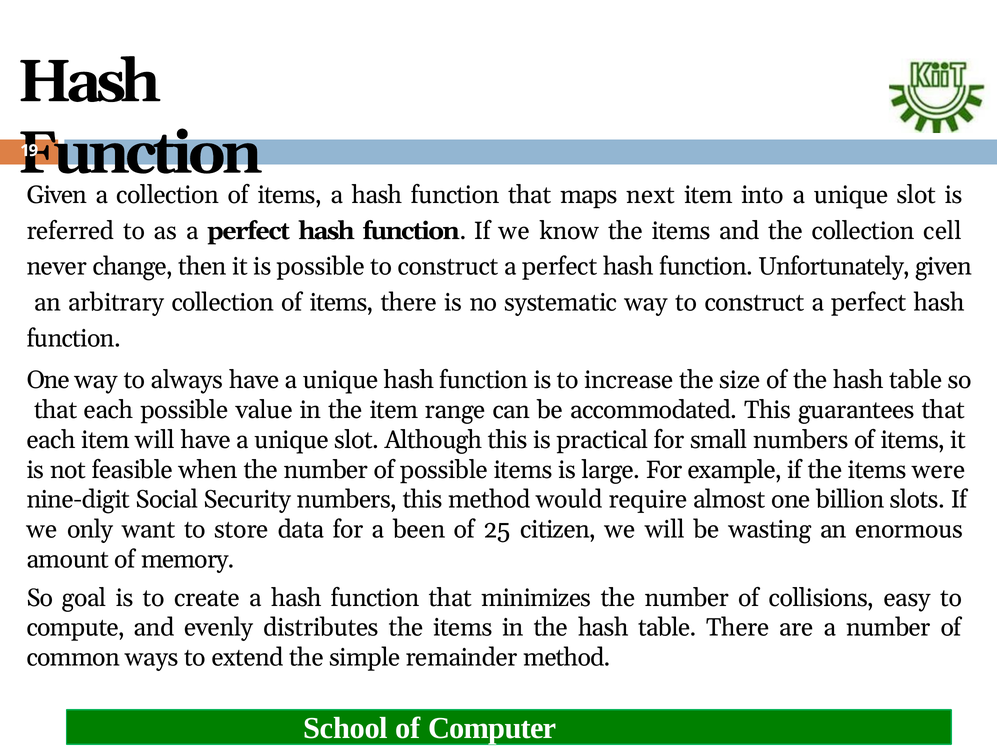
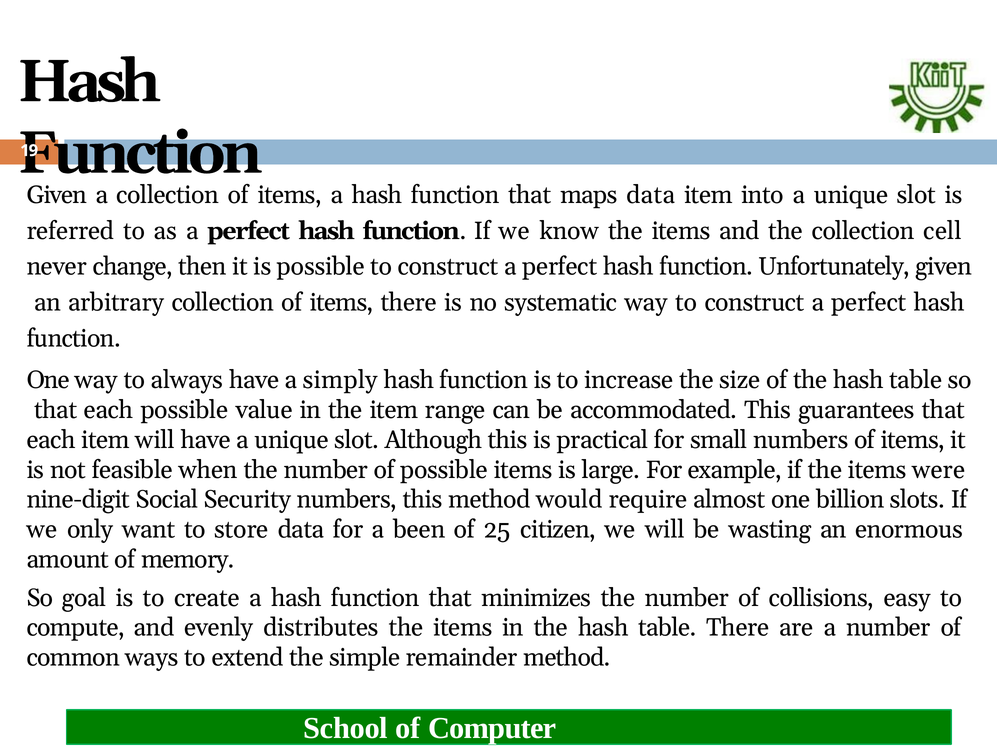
maps next: next -> data
always have a unique: unique -> simply
